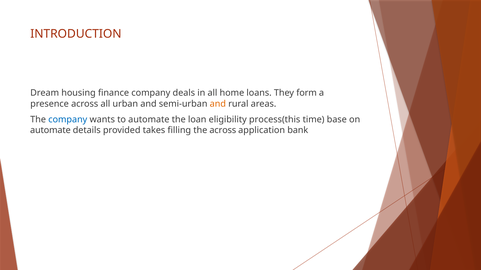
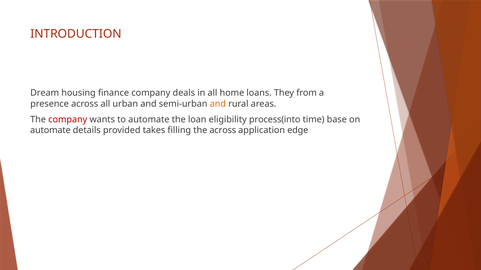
form: form -> from
company at (68, 120) colour: blue -> red
process(this: process(this -> process(into
bank: bank -> edge
